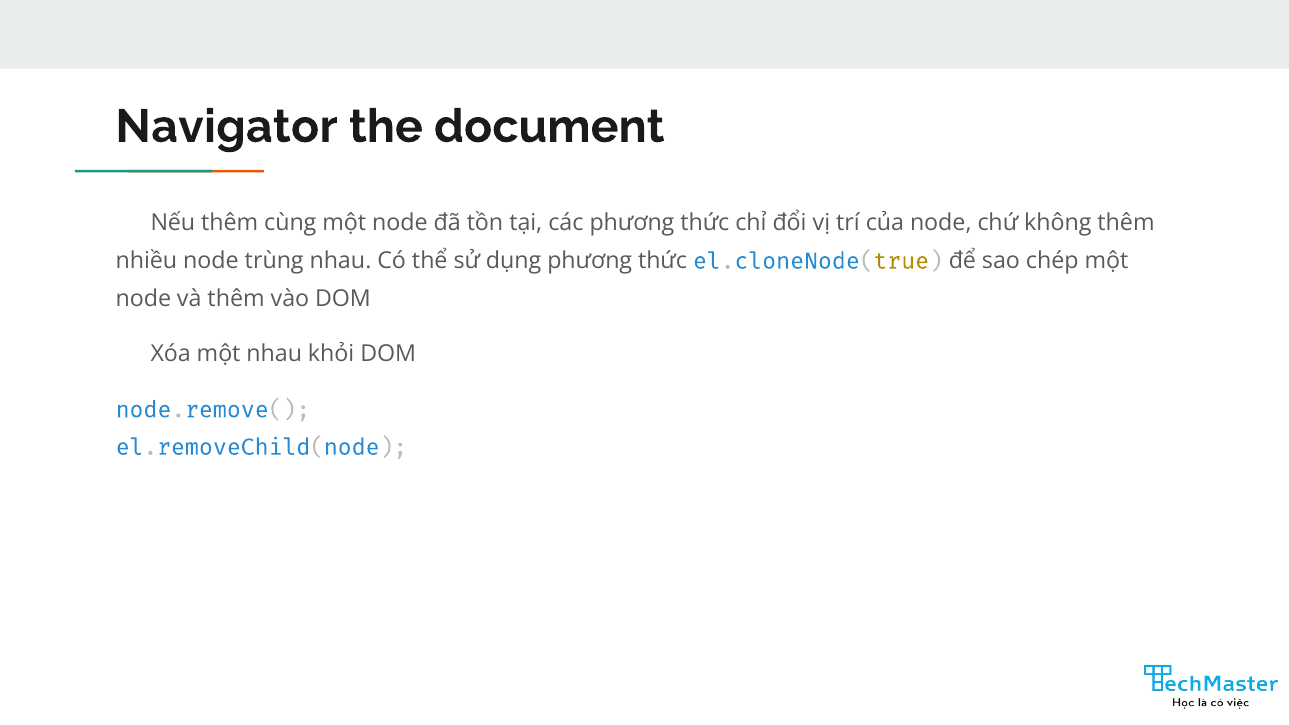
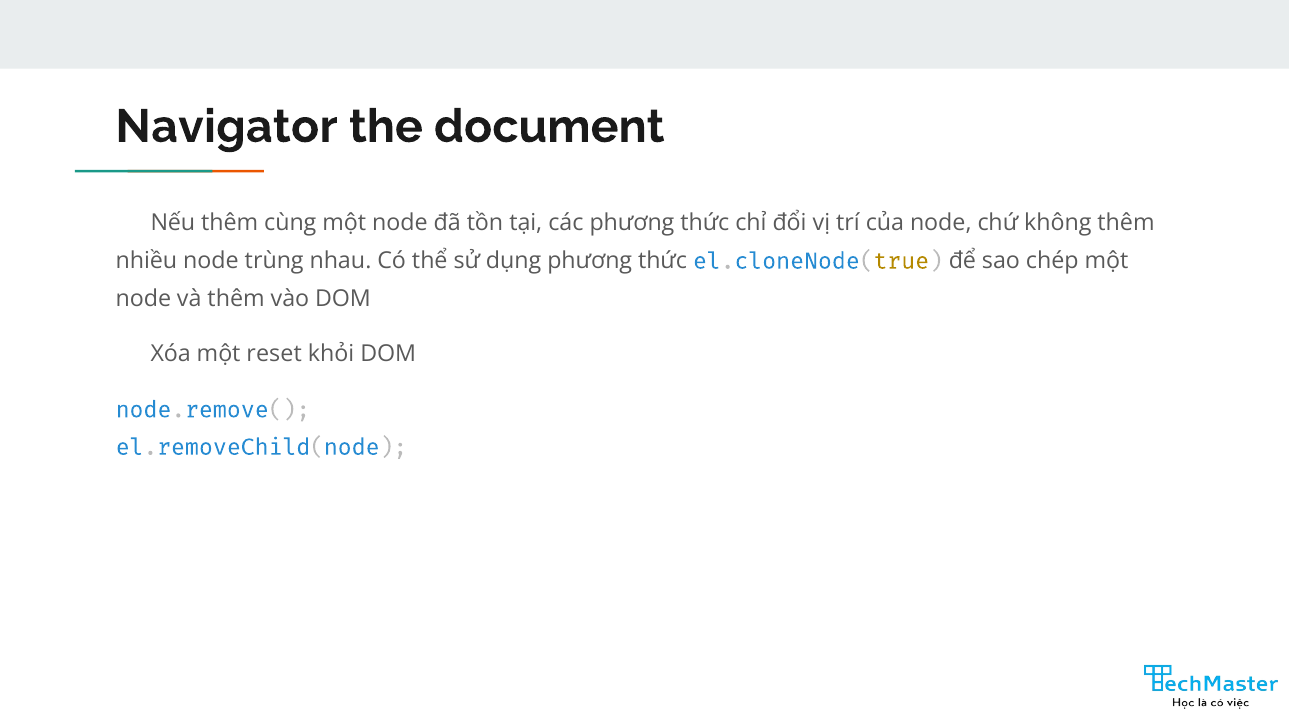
một nhau: nhau -> reset
